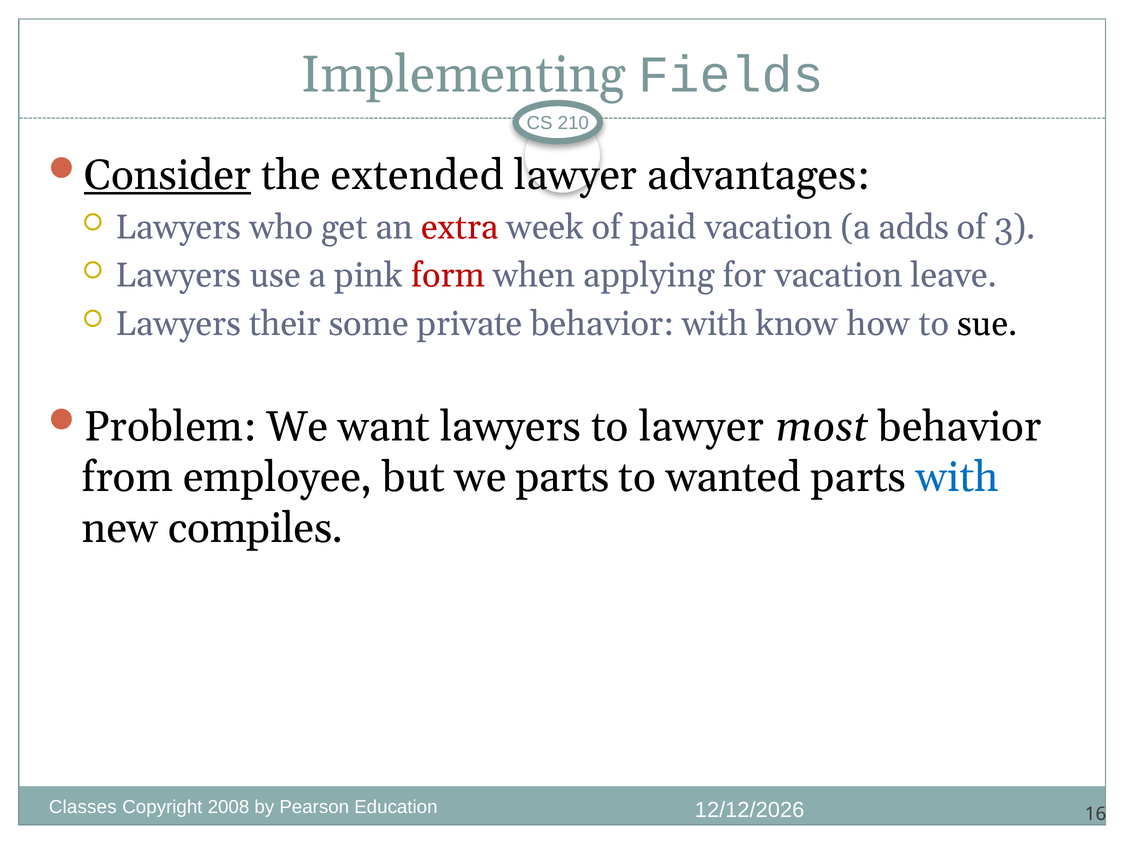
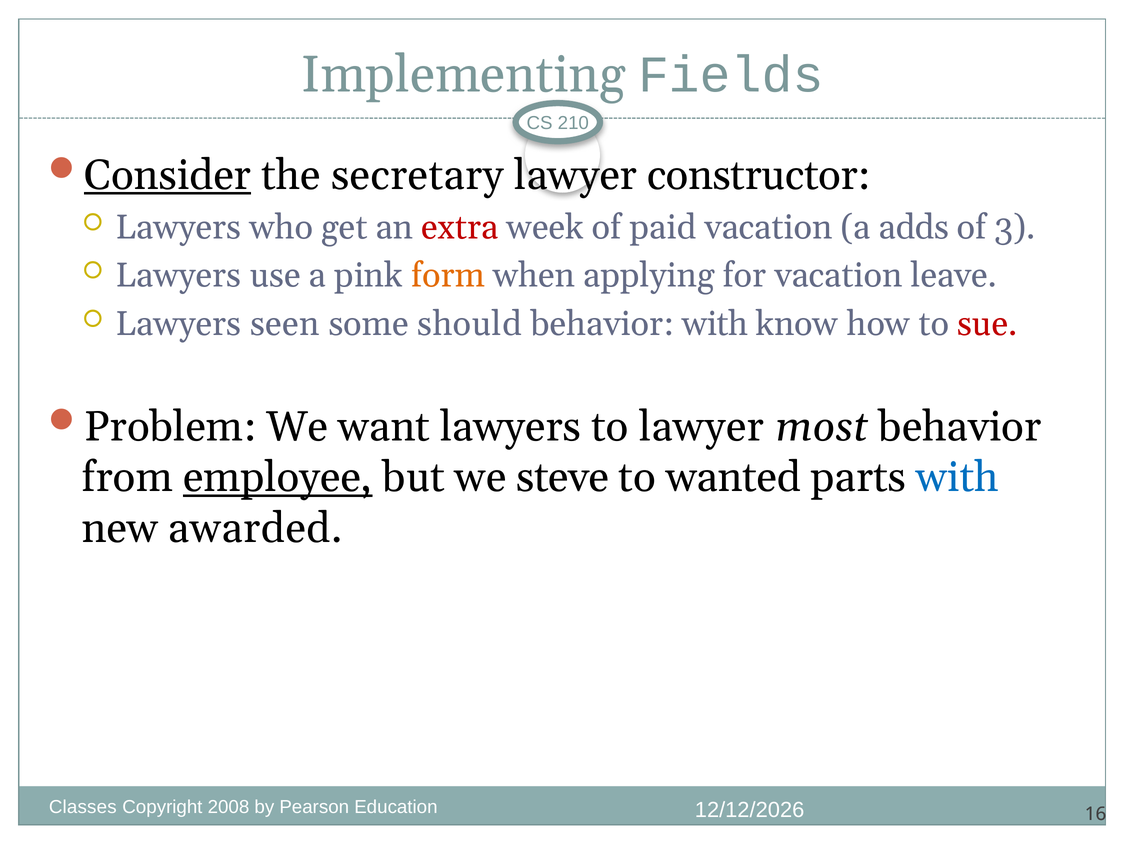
extended: extended -> secretary
advantages: advantages -> constructor
form colour: red -> orange
their: their -> seen
private: private -> should
sue colour: black -> red
employee underline: none -> present
we parts: parts -> steve
compiles: compiles -> awarded
